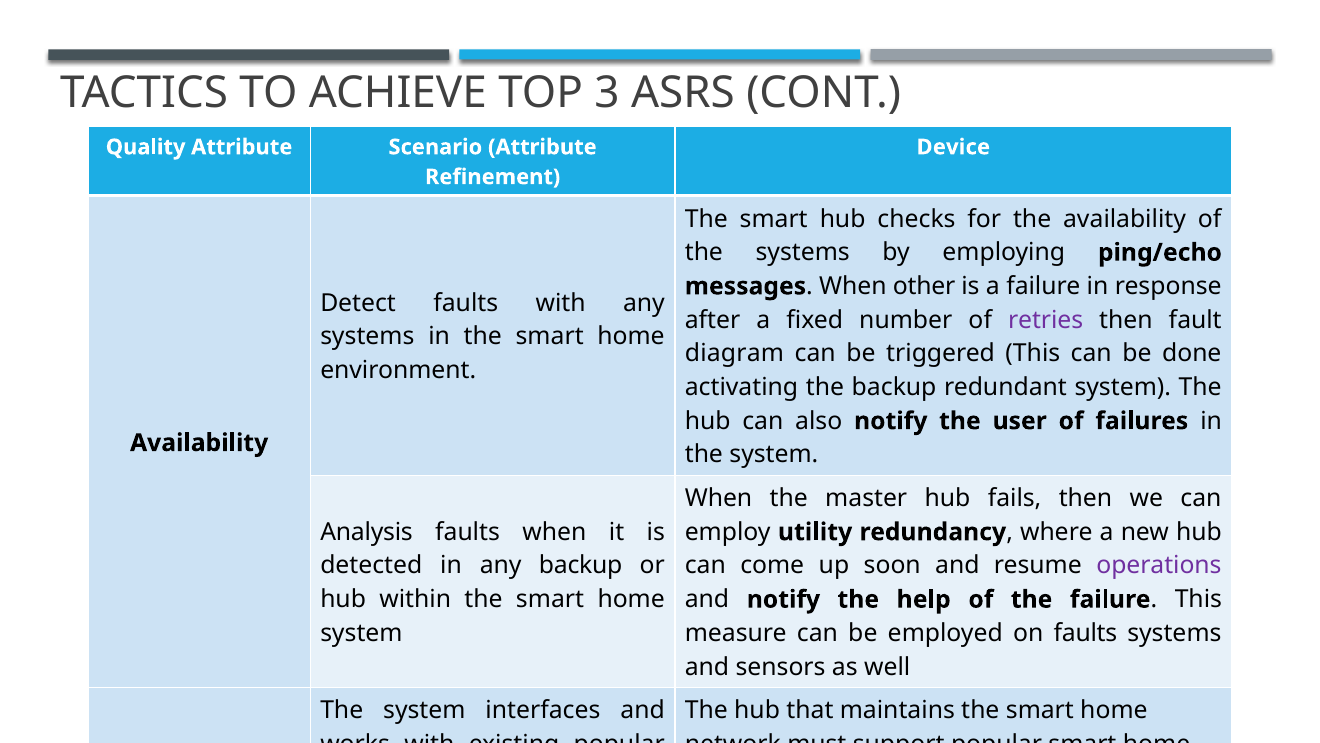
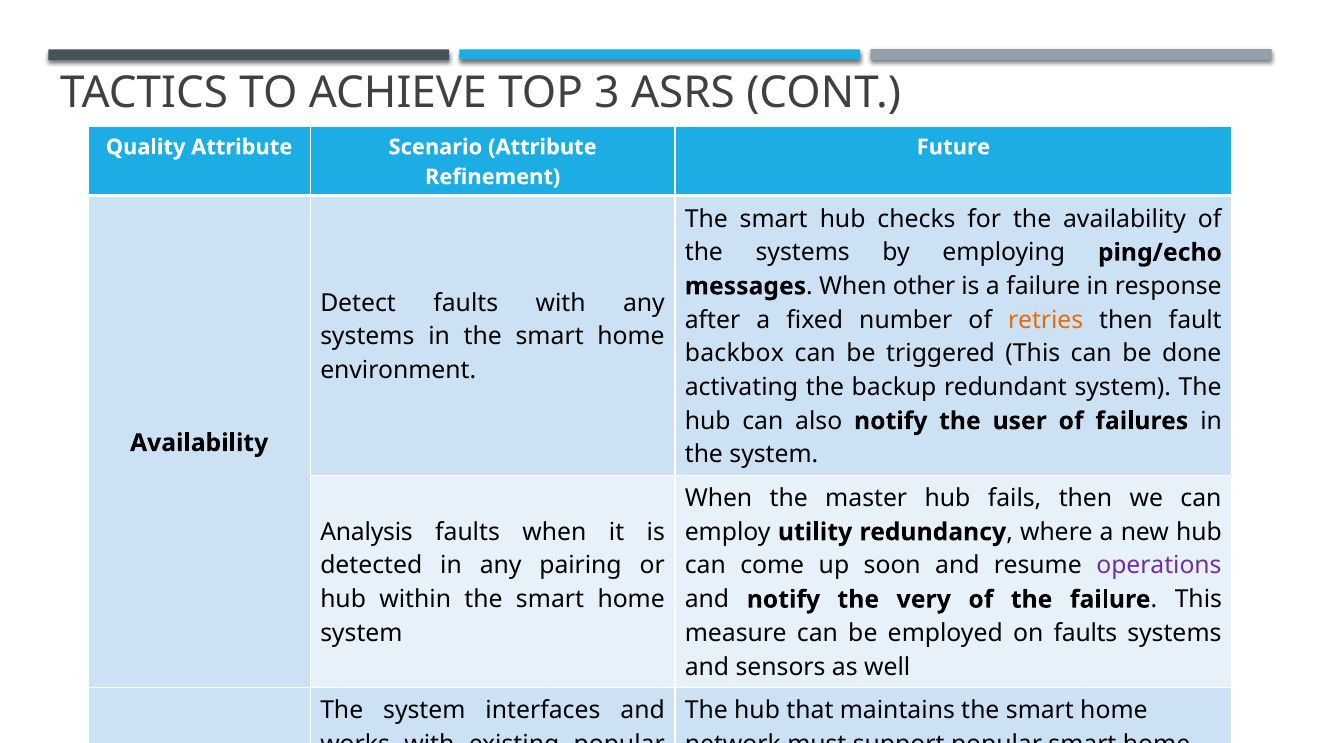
Device: Device -> Future
retries colour: purple -> orange
diagram: diagram -> backbox
any backup: backup -> pairing
help: help -> very
